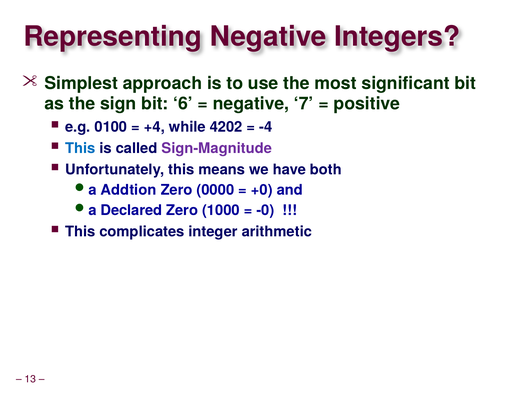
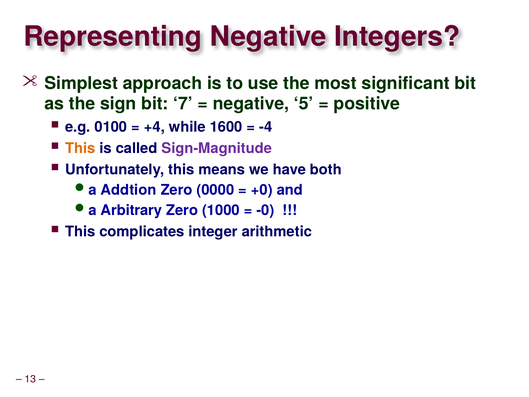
6: 6 -> 7
7: 7 -> 5
4202: 4202 -> 1600
This at (80, 148) colour: blue -> orange
Declared: Declared -> Arbitrary
